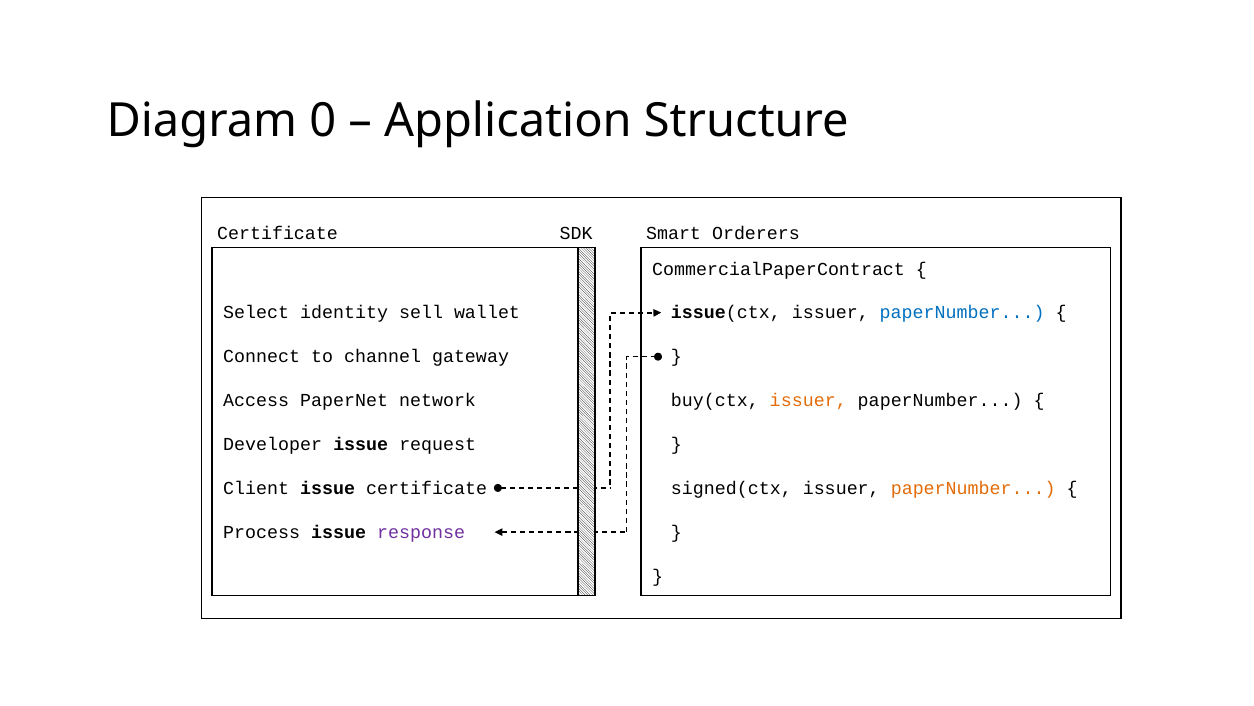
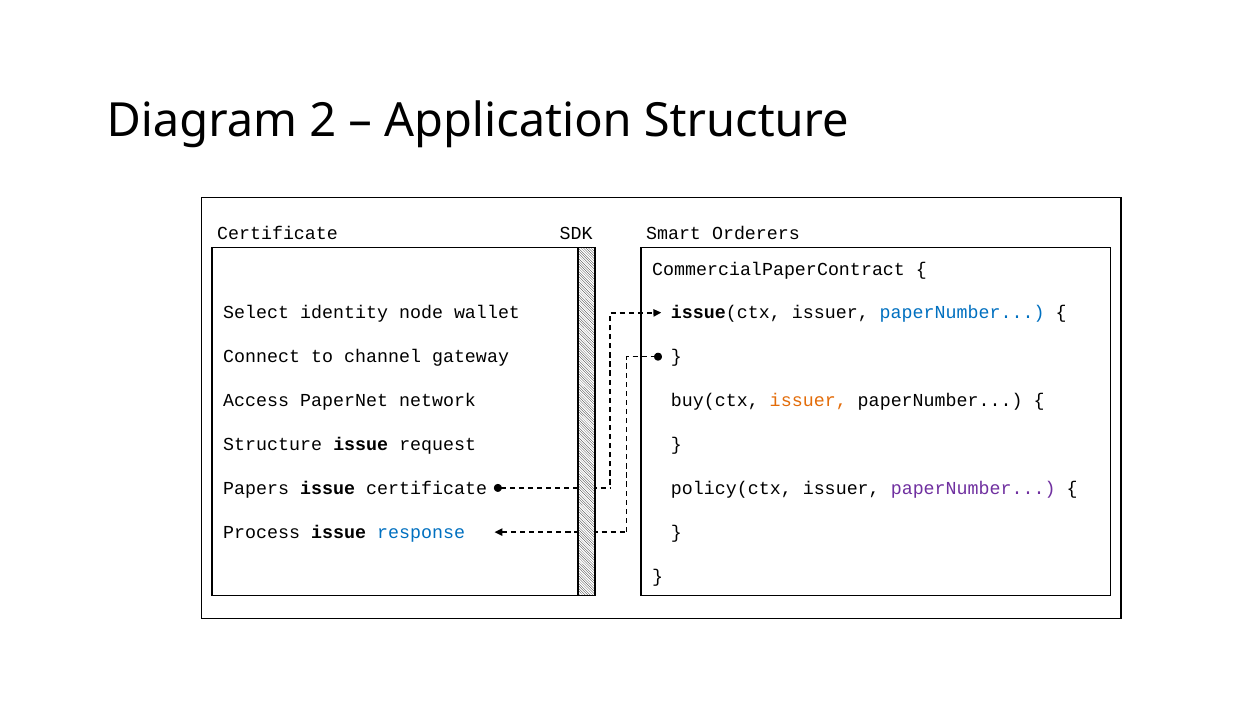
0: 0 -> 2
sell: sell -> node
Developer at (273, 444): Developer -> Structure
Client: Client -> Papers
signed(ctx: signed(ctx -> policy(ctx
paperNumber at (973, 488) colour: orange -> purple
response colour: purple -> blue
